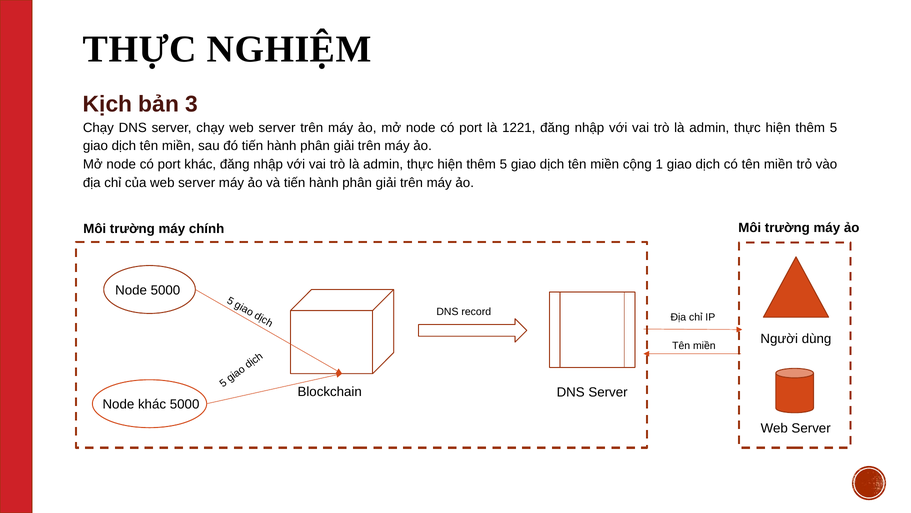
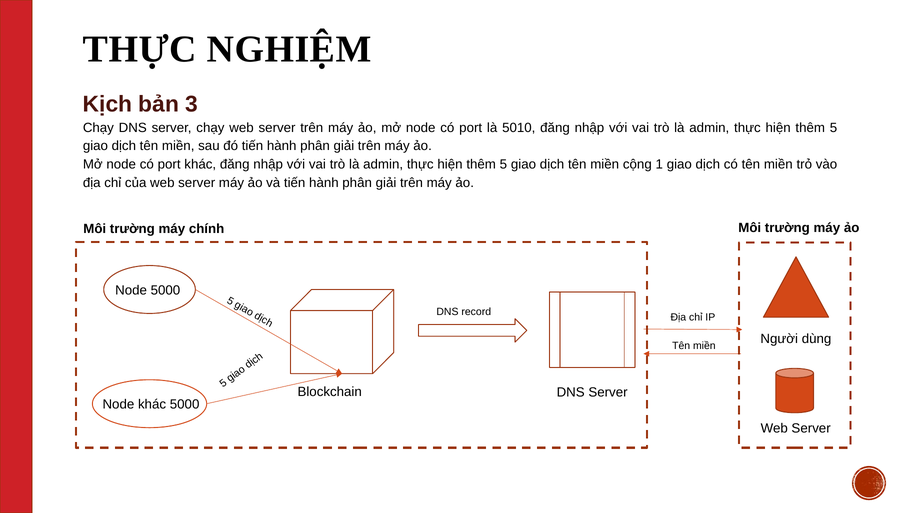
1221: 1221 -> 5010
